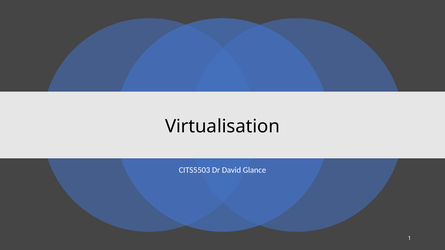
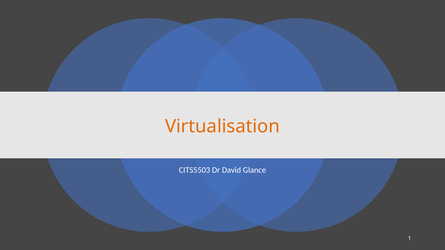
Virtualisation colour: black -> orange
